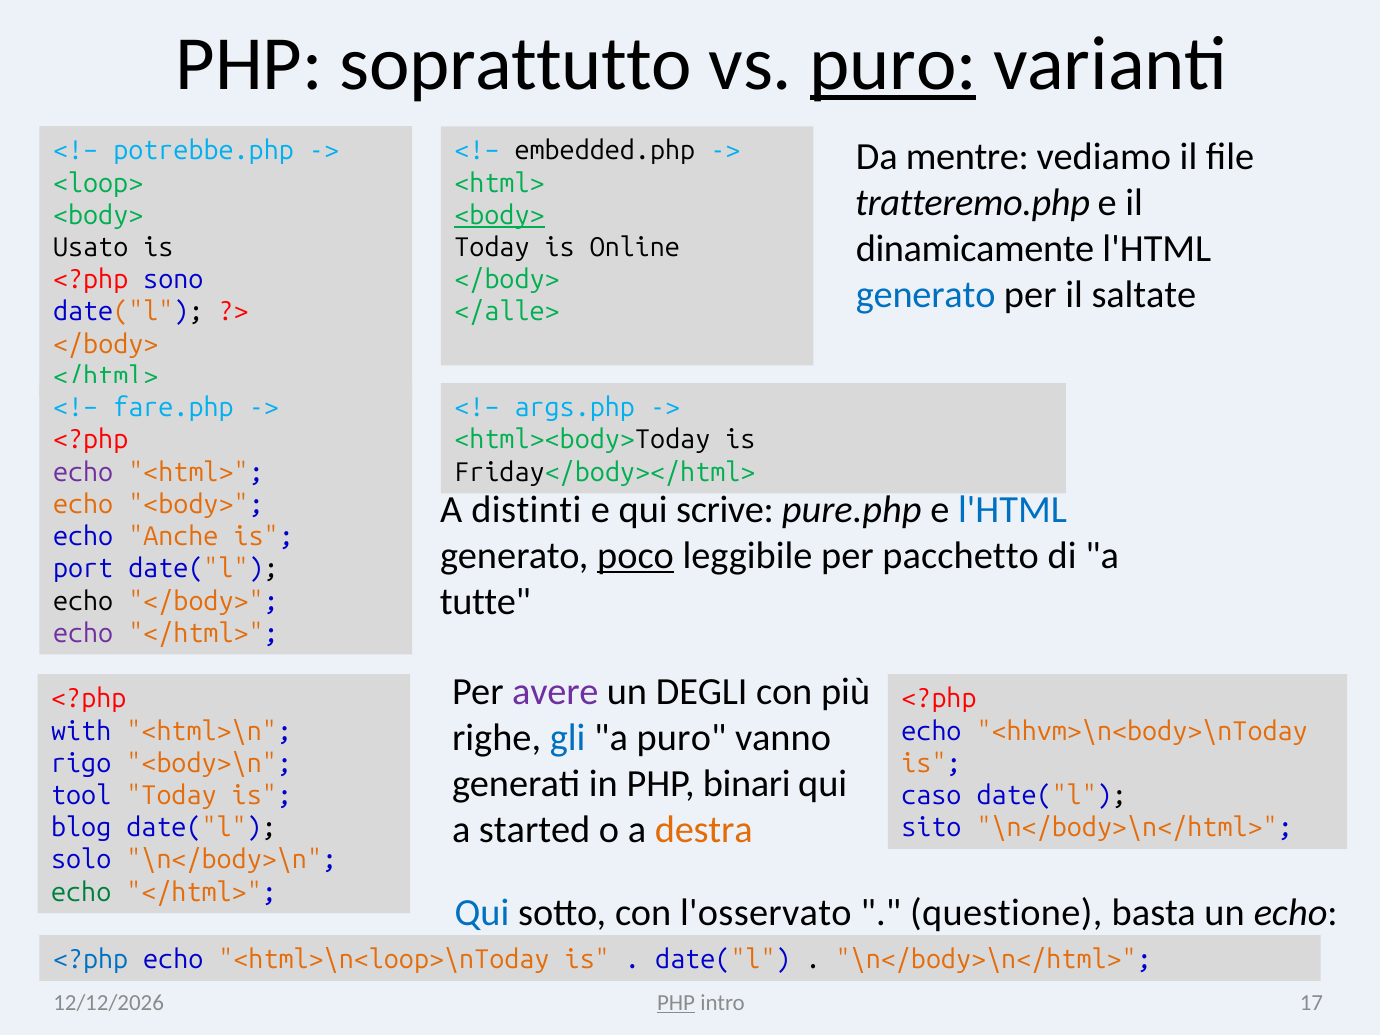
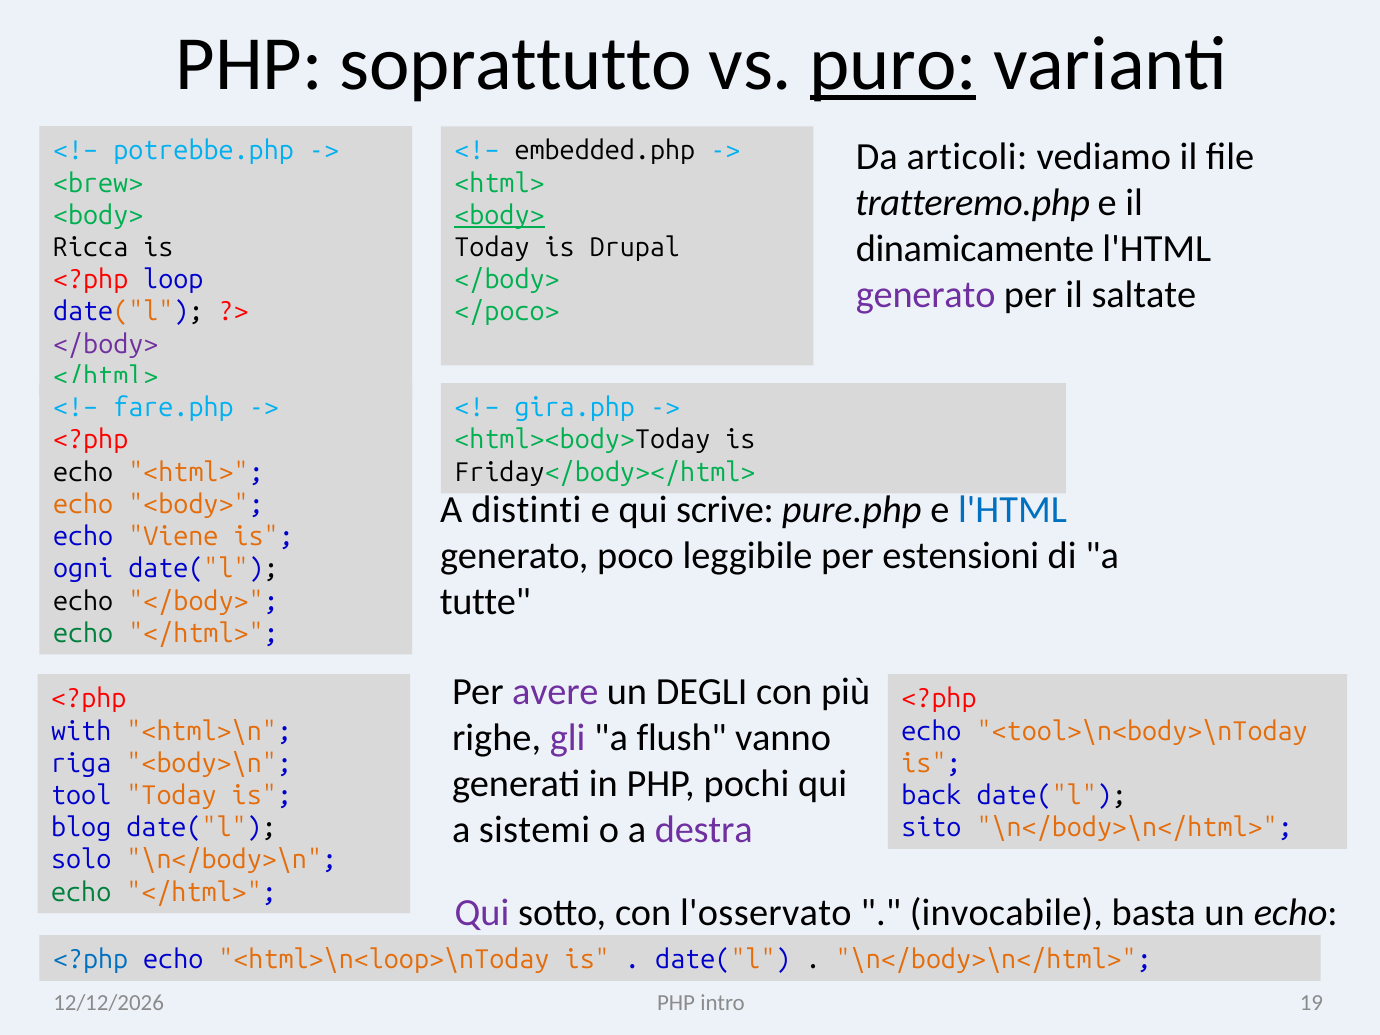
mentre: mentre -> articoli
<loop>: <loop> -> <brew>
Usato: Usato -> Ricca
Online: Online -> Drupal
sono: sono -> loop
generato at (926, 295) colour: blue -> purple
</alle>: </alle> -> </poco>
</body> at (106, 344) colour: orange -> purple
args.php: args.php -> gira.php
echo at (83, 472) colour: purple -> black
Anche: Anche -> Viene
poco underline: present -> none
pacchetto: pacchetto -> estensioni
port: port -> ogni
echo at (83, 633) colour: purple -> green
<hhvm>\n<body>\nToday: <hhvm>\n<body>\nToday -> <tool>\n<body>\nToday
gli colour: blue -> purple
a puro: puro -> flush
rigo: rigo -> riga
binari: binari -> pochi
caso: caso -> back
started: started -> sistemi
destra colour: orange -> purple
Qui at (482, 913) colour: blue -> purple
questione: questione -> invocabile
PHP at (676, 1003) underline: present -> none
17: 17 -> 19
